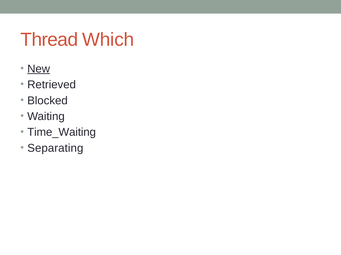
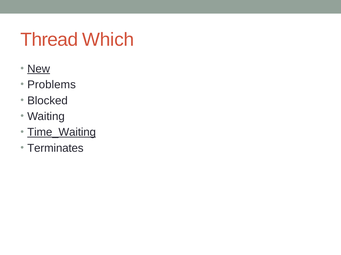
Retrieved: Retrieved -> Problems
Time_Waiting underline: none -> present
Separating: Separating -> Terminates
